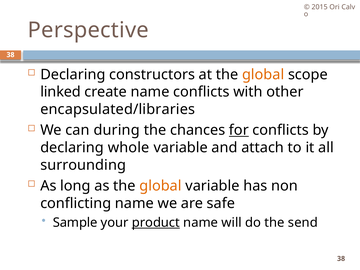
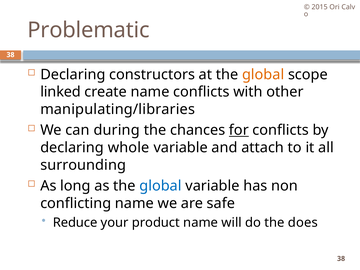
Perspective: Perspective -> Problematic
encapsulated/libraries: encapsulated/libraries -> manipulating/libraries
global at (160, 186) colour: orange -> blue
Sample: Sample -> Reduce
product underline: present -> none
send: send -> does
